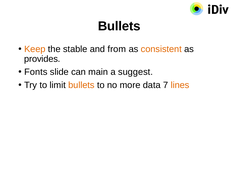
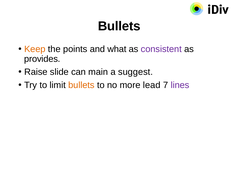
stable: stable -> points
from: from -> what
consistent colour: orange -> purple
Fonts: Fonts -> Raise
data: data -> lead
lines colour: orange -> purple
